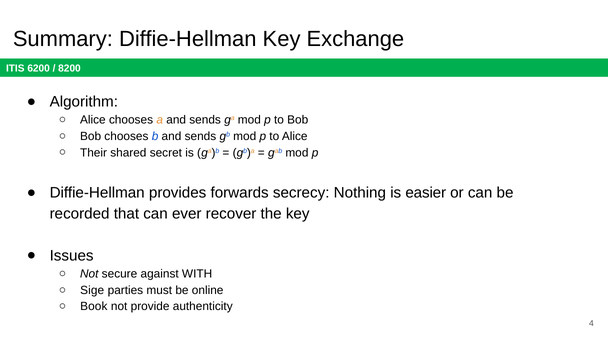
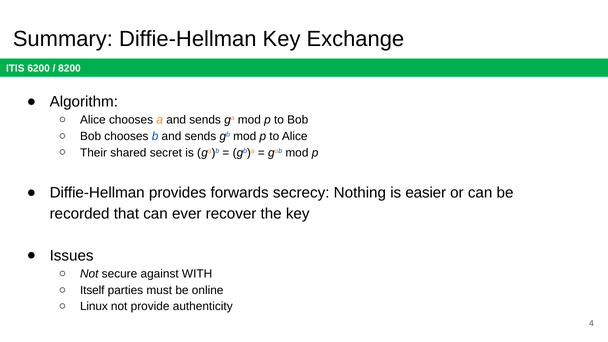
Sige: Sige -> Itself
Book: Book -> Linux
